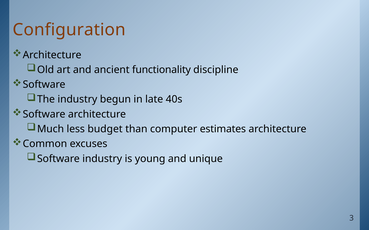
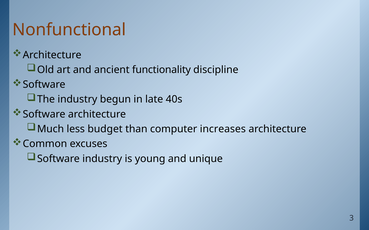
Configuration: Configuration -> Nonfunctional
estimates: estimates -> increases
